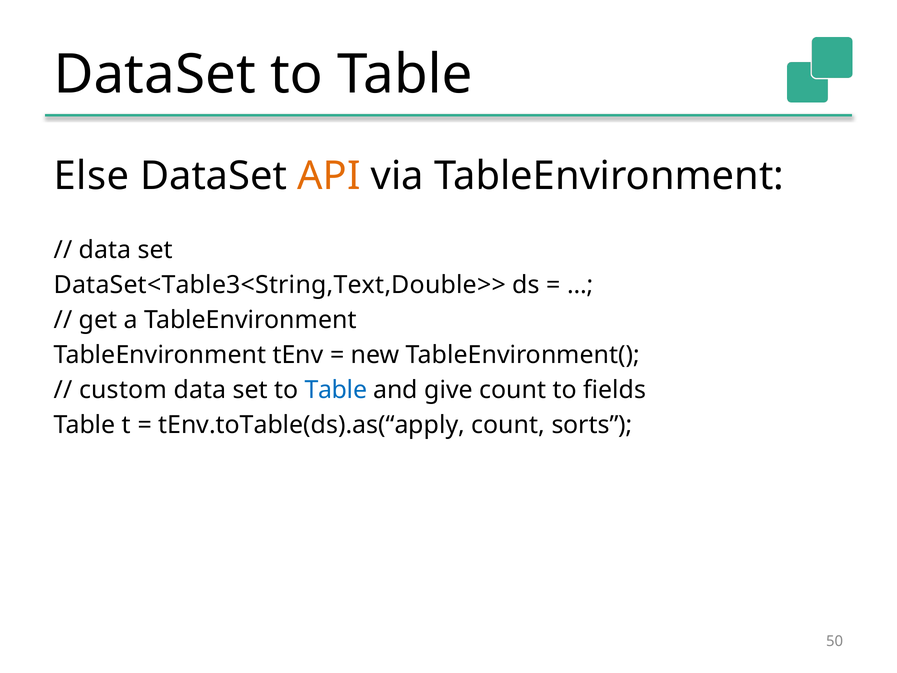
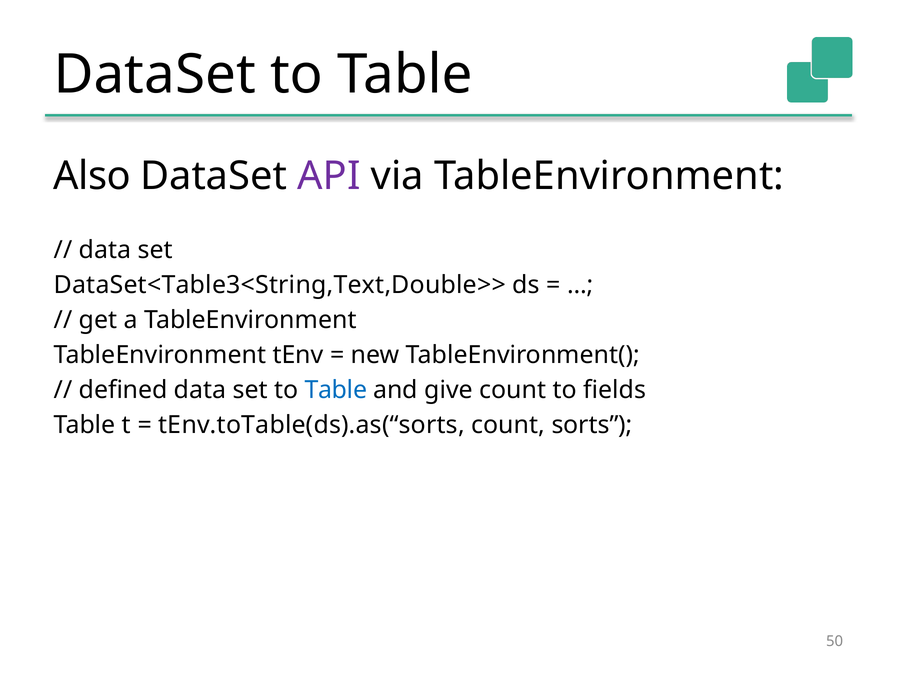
Else: Else -> Also
API colour: orange -> purple
custom: custom -> defined
tEnv.toTable(ds).as(“apply: tEnv.toTable(ds).as(“apply -> tEnv.toTable(ds).as(“sorts
